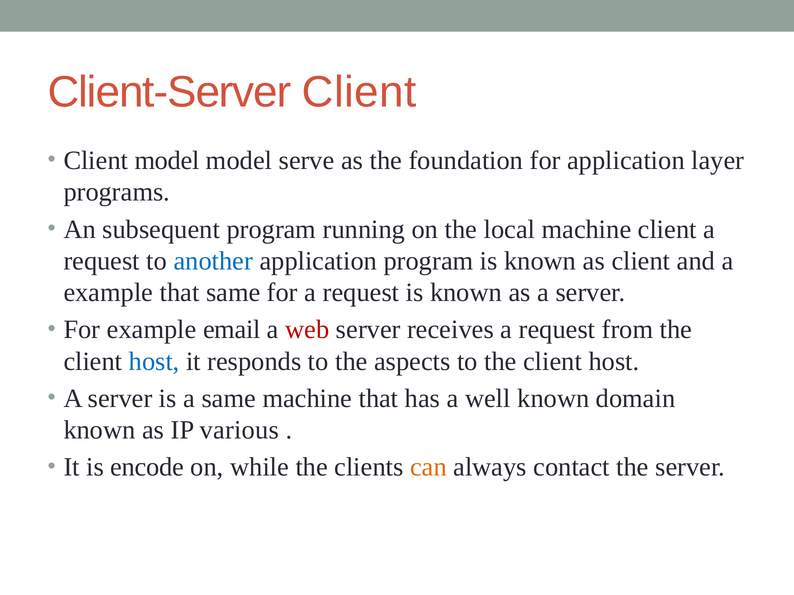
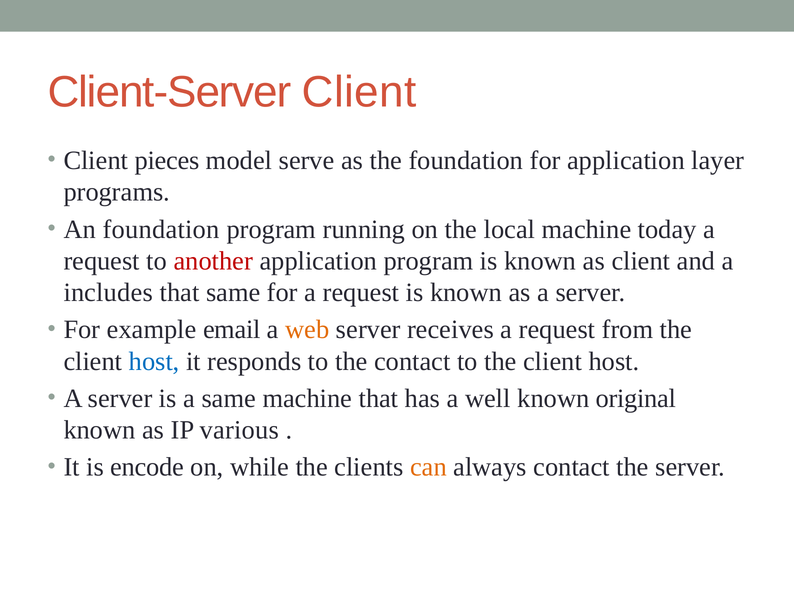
Client model: model -> pieces
An subsequent: subsequent -> foundation
machine client: client -> today
another colour: blue -> red
example at (108, 293): example -> includes
web colour: red -> orange
the aspects: aspects -> contact
domain: domain -> original
